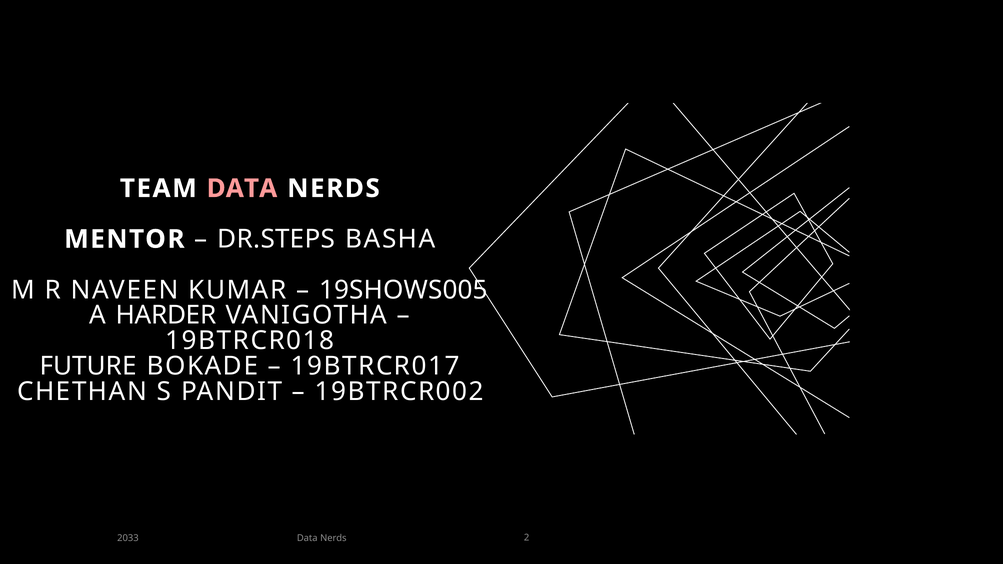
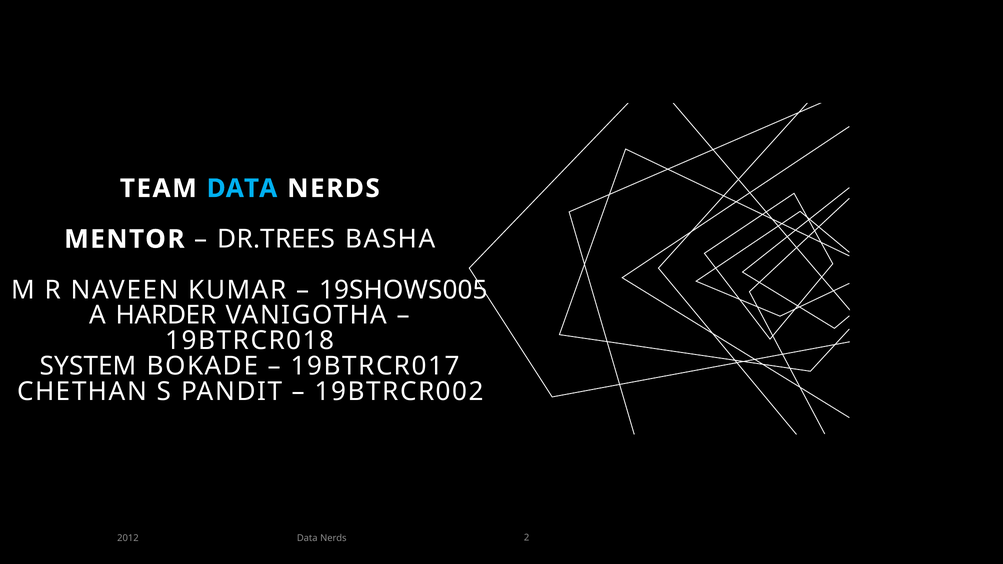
DATA at (242, 188) colour: pink -> light blue
DR.STEPS: DR.STEPS -> DR.TREES
FUTURE: FUTURE -> SYSTEM
2033: 2033 -> 2012
